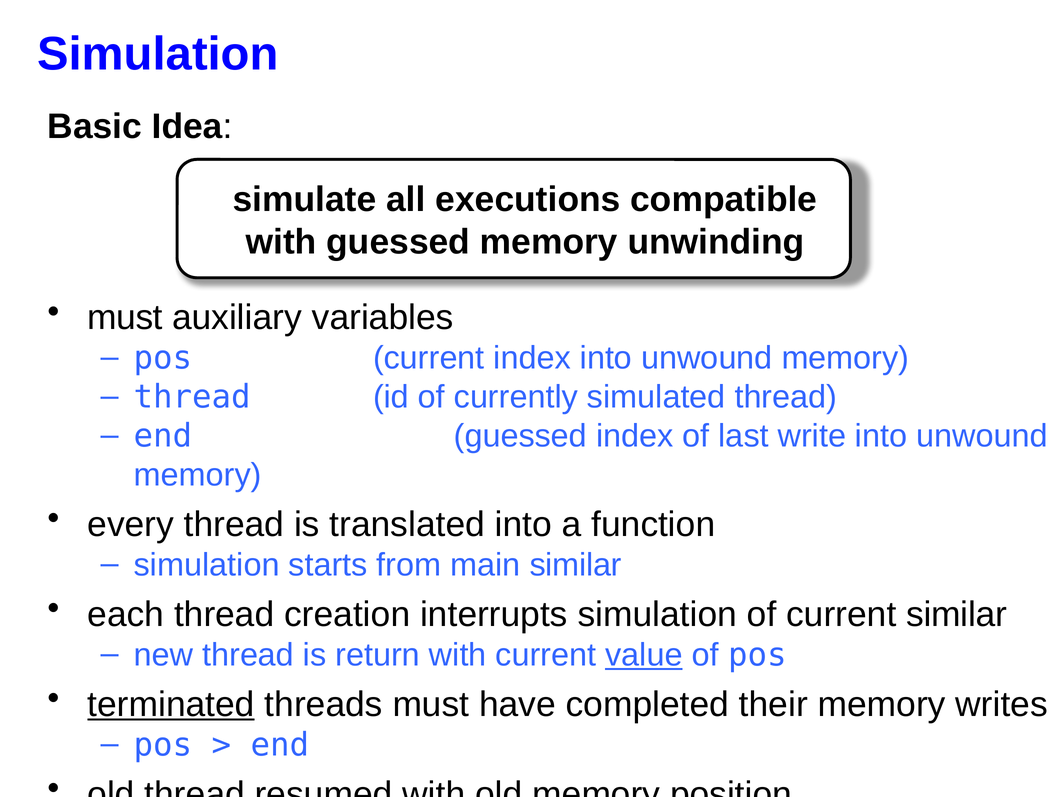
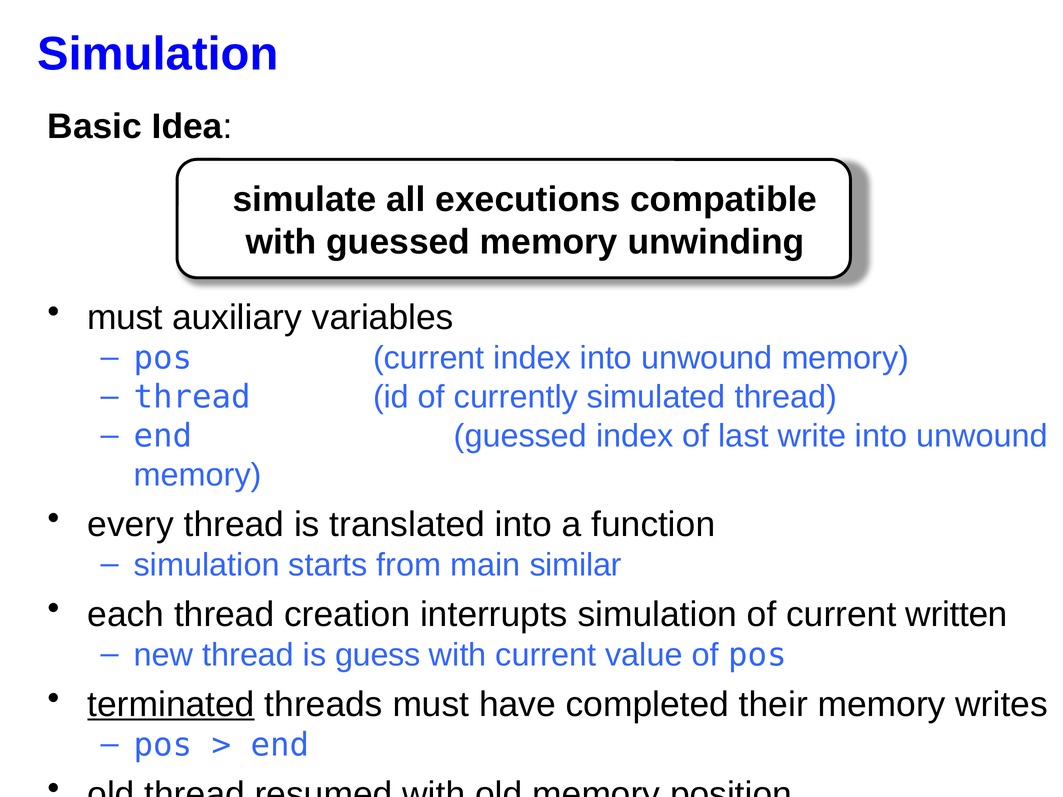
current similar: similar -> written
return: return -> guess
value underline: present -> none
